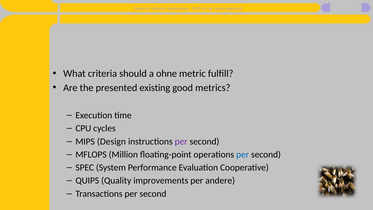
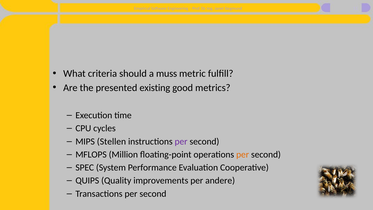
ohne: ohne -> muss
Design: Design -> Stellen
per at (243, 154) colour: blue -> orange
